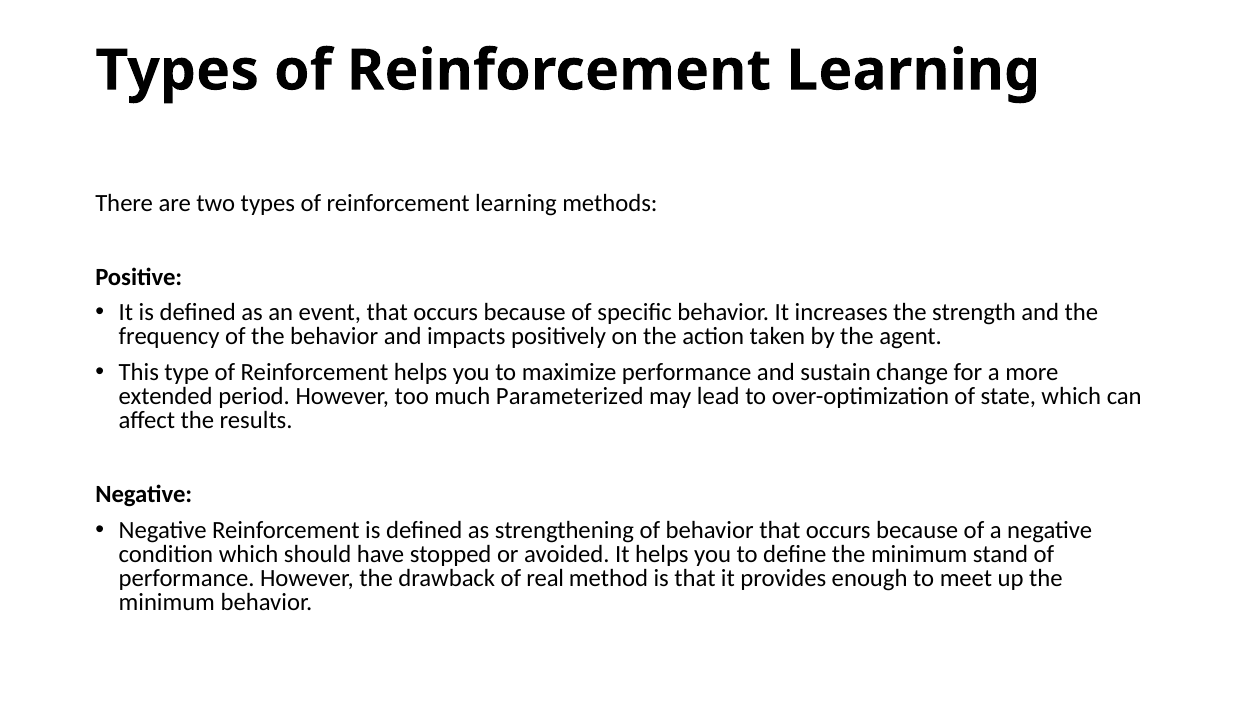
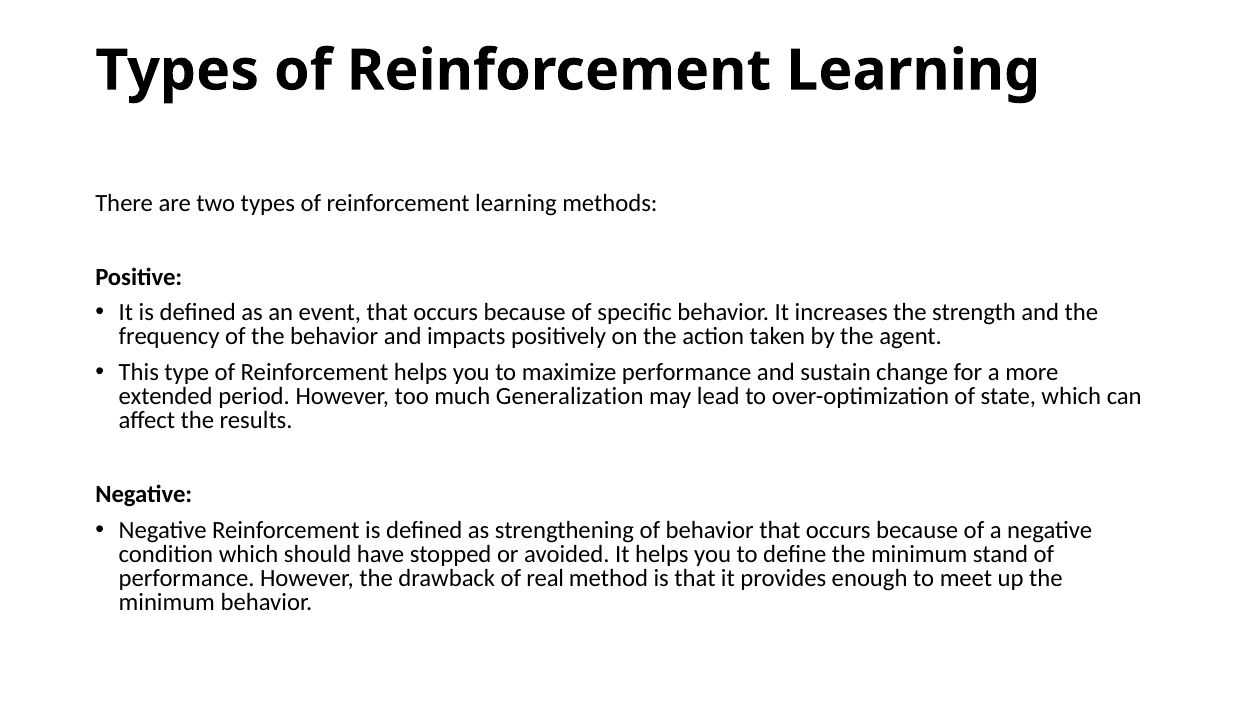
Parameterized: Parameterized -> Generalization
